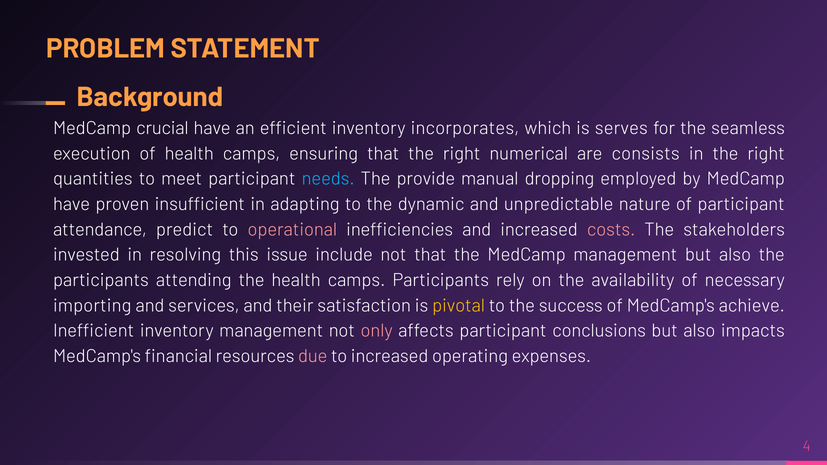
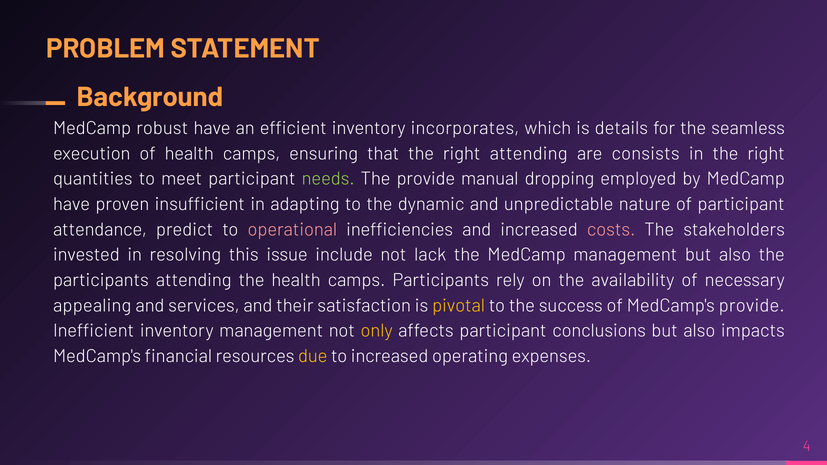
crucial: crucial -> robust
serves: serves -> details
right numerical: numerical -> attending
needs colour: light blue -> light green
not that: that -> lack
importing: importing -> appealing
MedCamp's achieve: achieve -> provide
only colour: pink -> yellow
due colour: pink -> yellow
